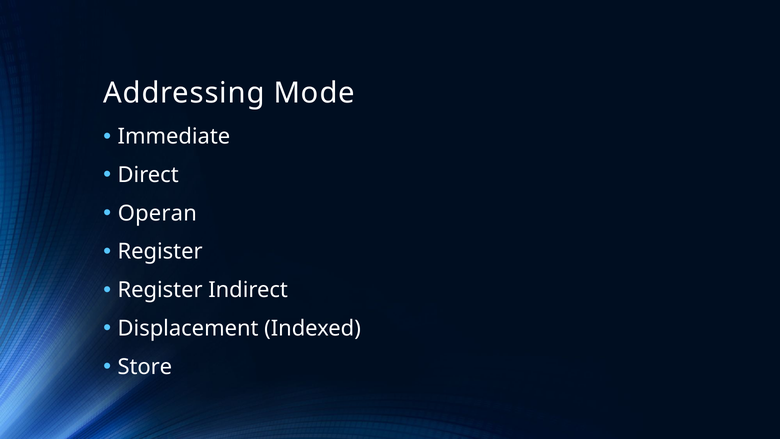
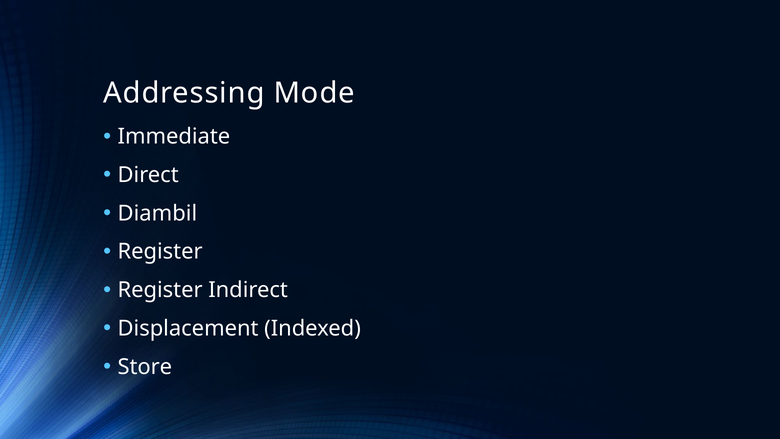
Operan: Operan -> Diambil
